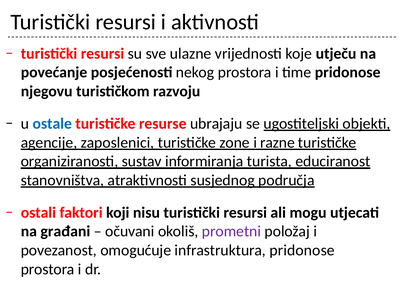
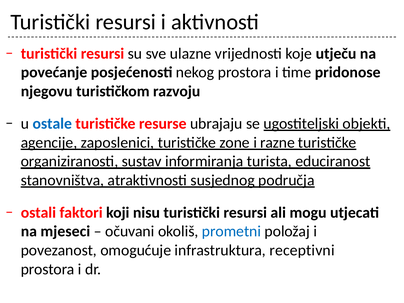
građani: građani -> mjeseci
prometni colour: purple -> blue
infrastruktura pridonose: pridonose -> receptivni
